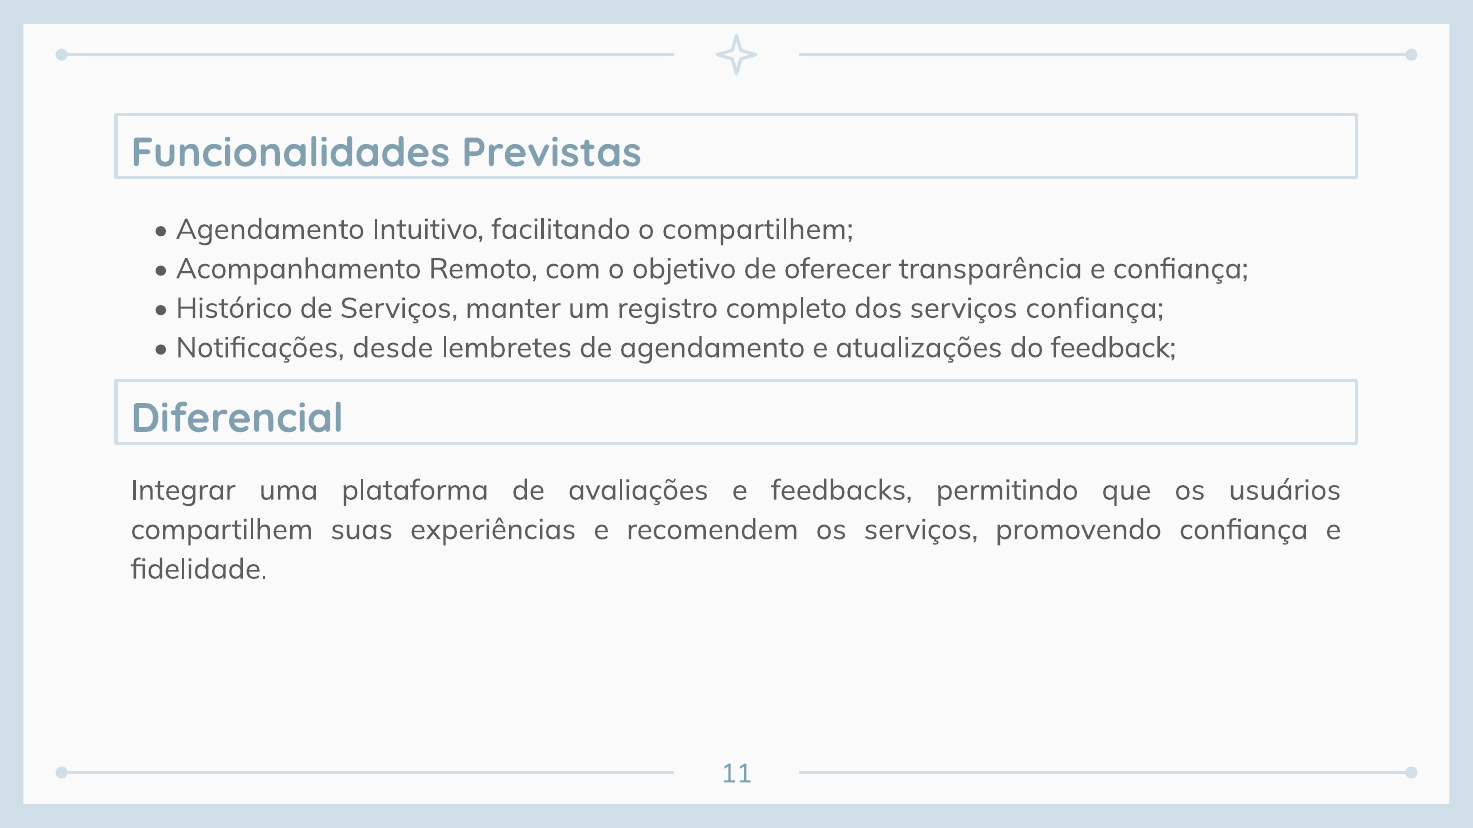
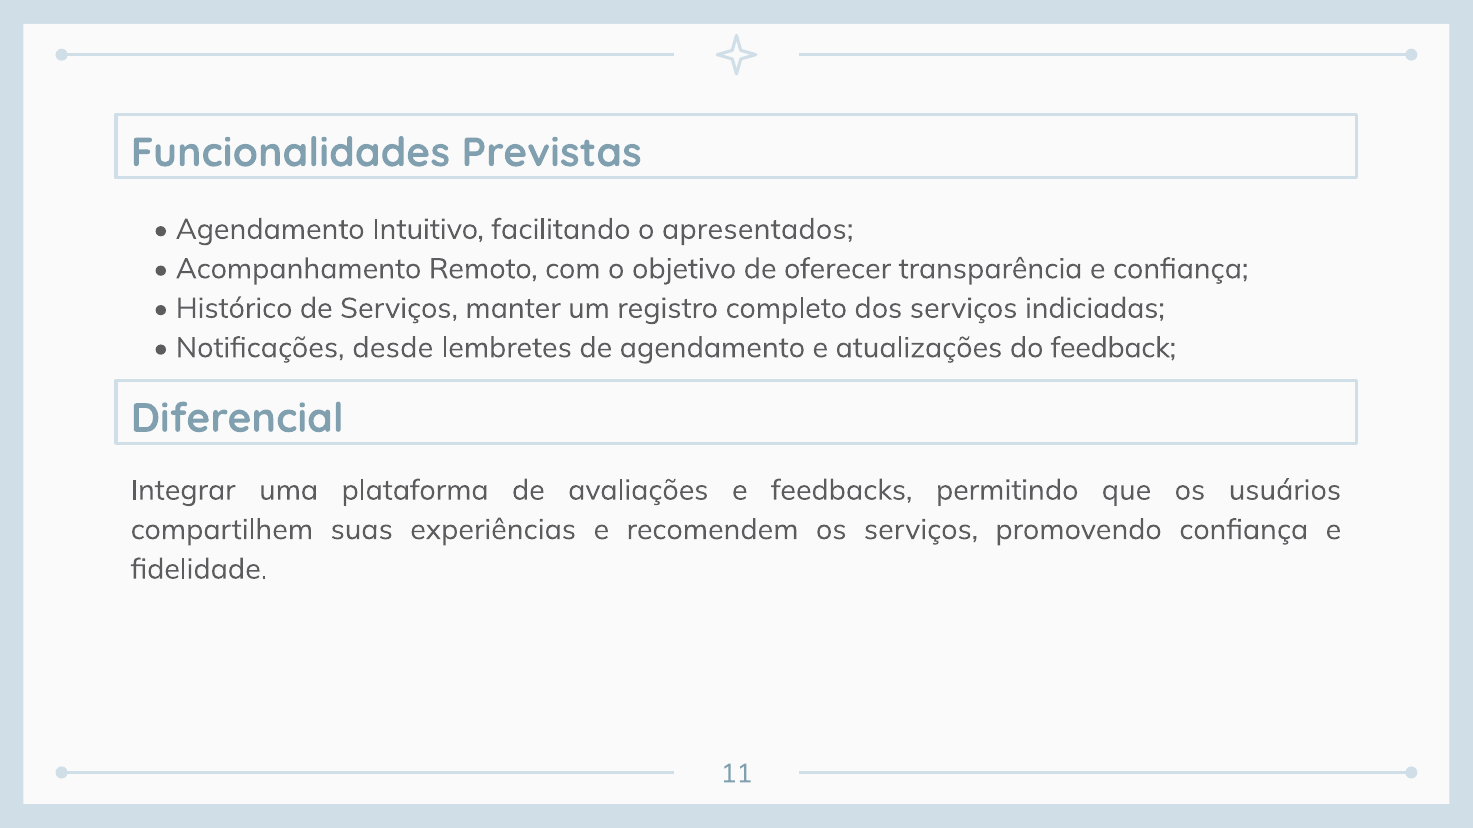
o compartilhem: compartilhem -> apresentados
serviços confiança: confiança -> indiciadas
